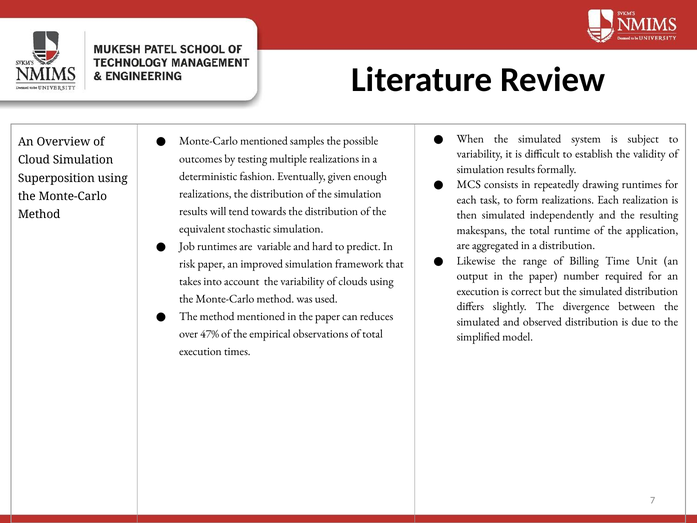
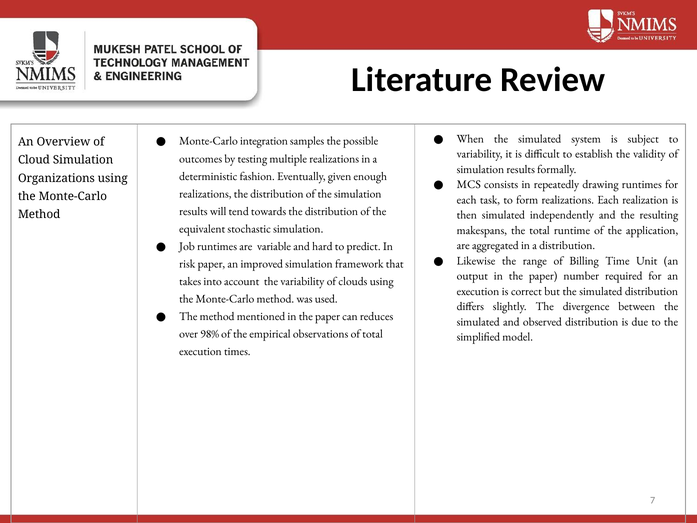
Monte-Carlo mentioned: mentioned -> integration
Superposition: Superposition -> Organizations
47%: 47% -> 98%
